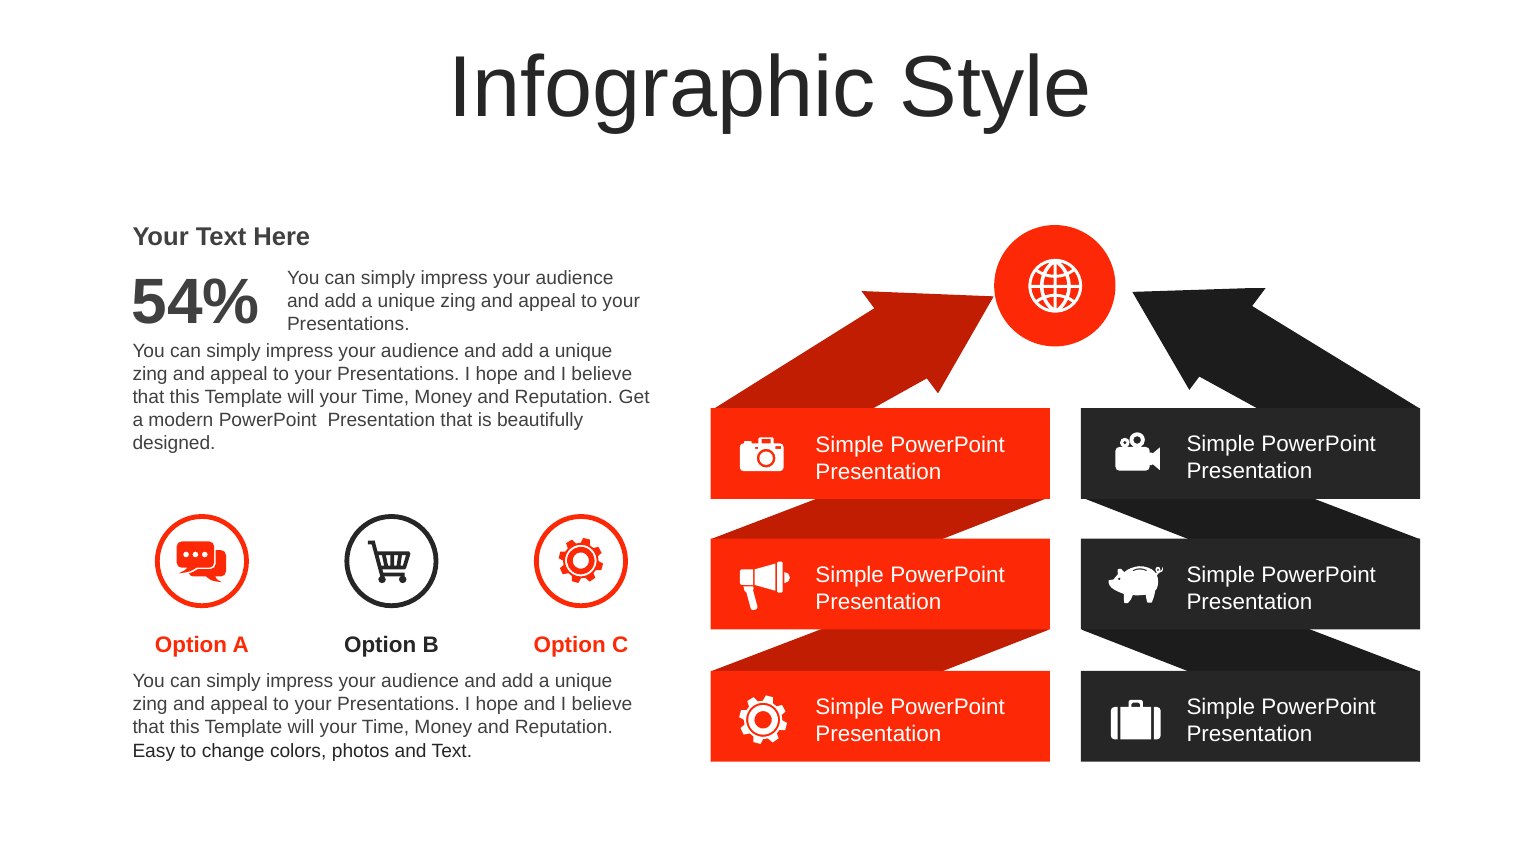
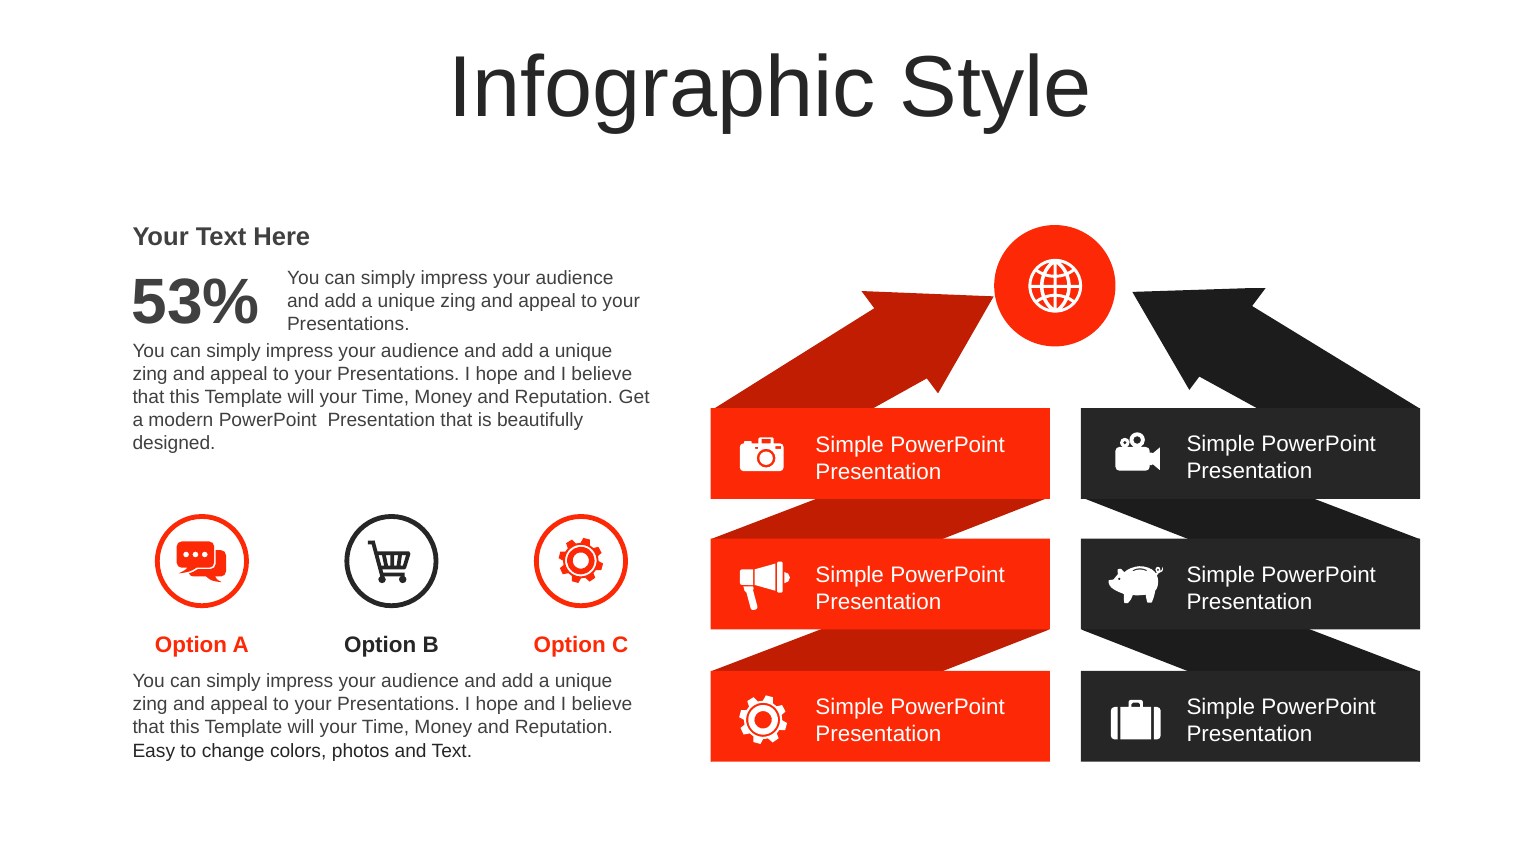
54%: 54% -> 53%
